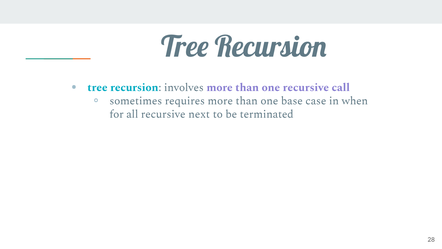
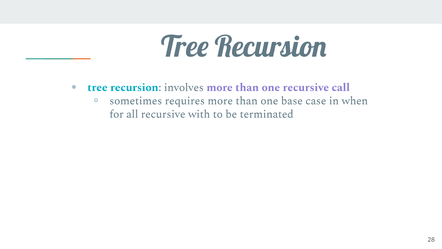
next: next -> with
